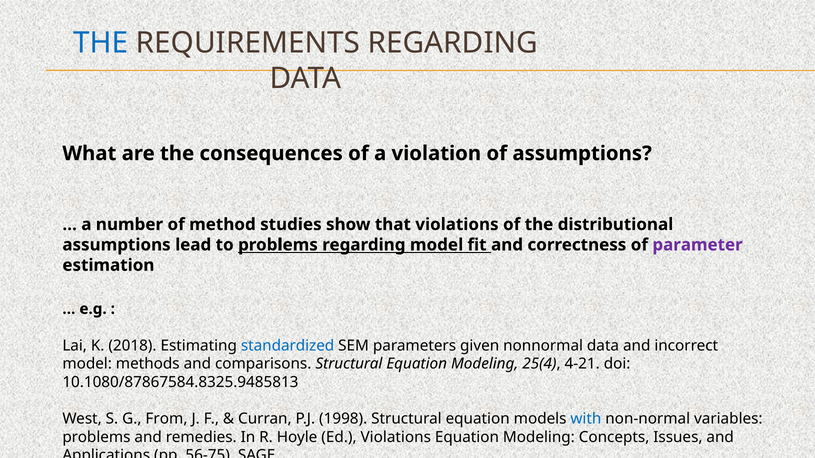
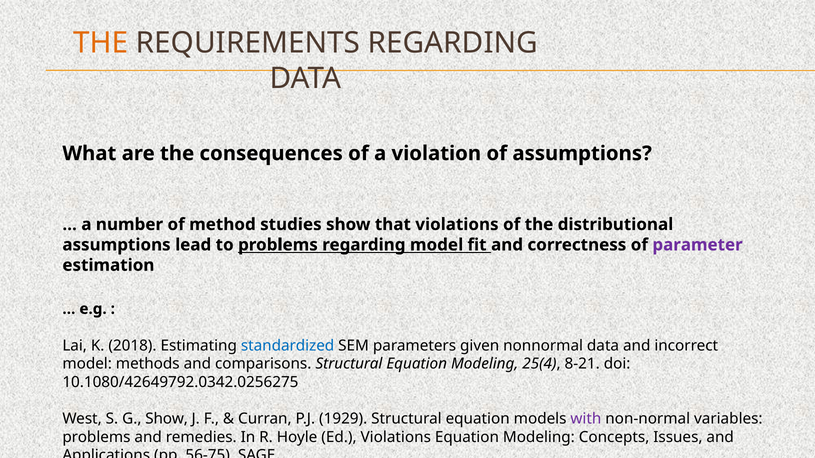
THE at (101, 43) colour: blue -> orange
4-21: 4-21 -> 8-21
10.1080/87867584.8325.9485813: 10.1080/87867584.8325.9485813 -> 10.1080/42649792.0342.0256275
G From: From -> Show
1998: 1998 -> 1929
with colour: blue -> purple
